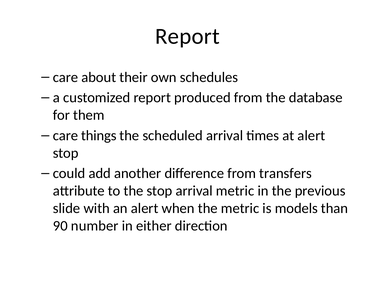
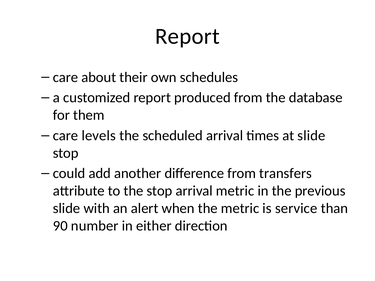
things: things -> levels
at alert: alert -> slide
models: models -> service
